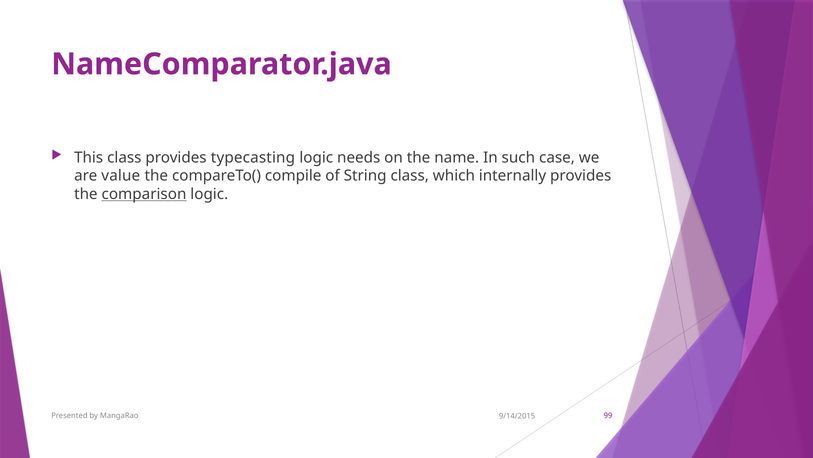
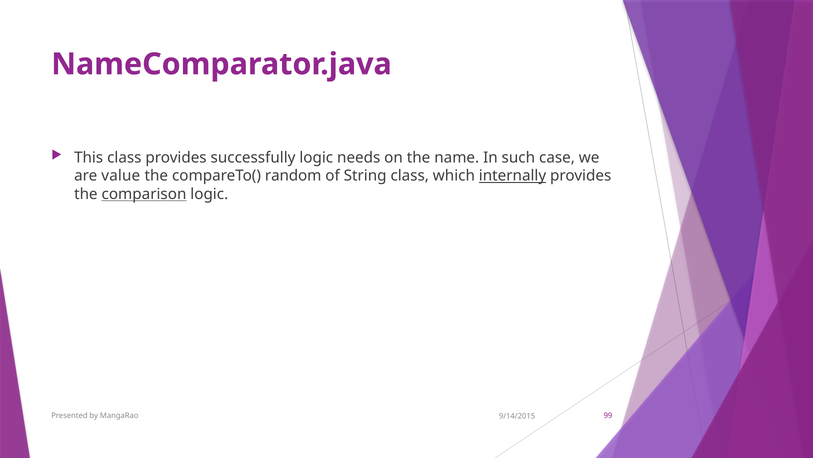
typecasting: typecasting -> successfully
compile: compile -> random
internally underline: none -> present
